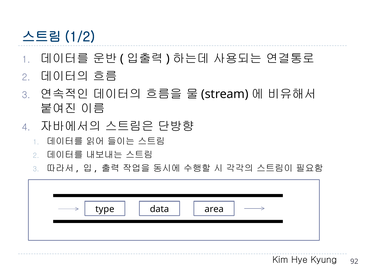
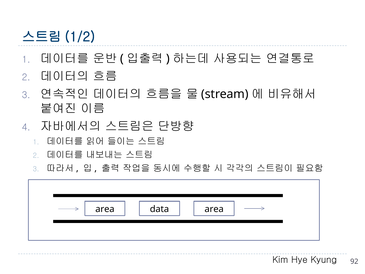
type at (105, 209): type -> area
